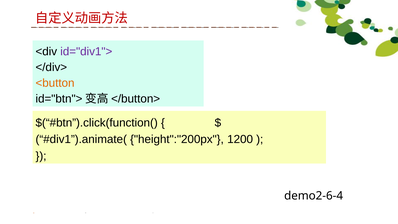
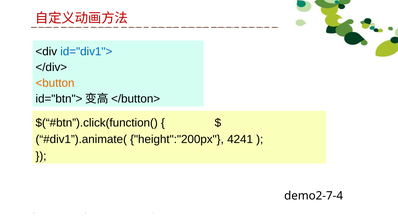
id="div1"> colour: purple -> blue
1200: 1200 -> 4241
demo2-6-4: demo2-6-4 -> demo2-7-4
